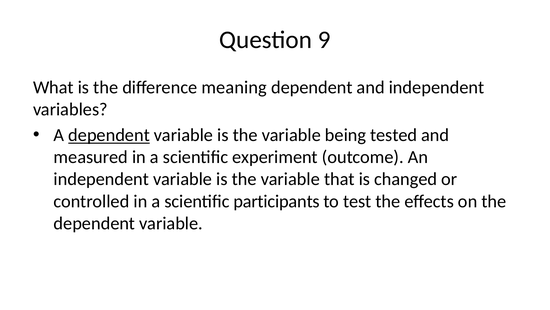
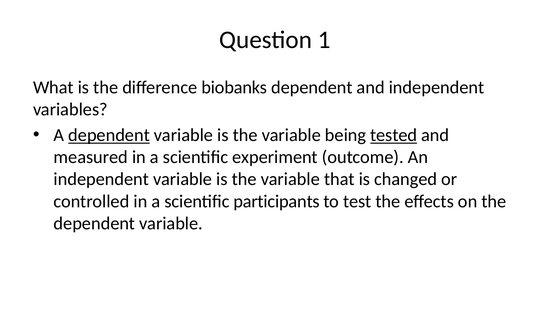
9: 9 -> 1
meaning: meaning -> biobanks
tested underline: none -> present
